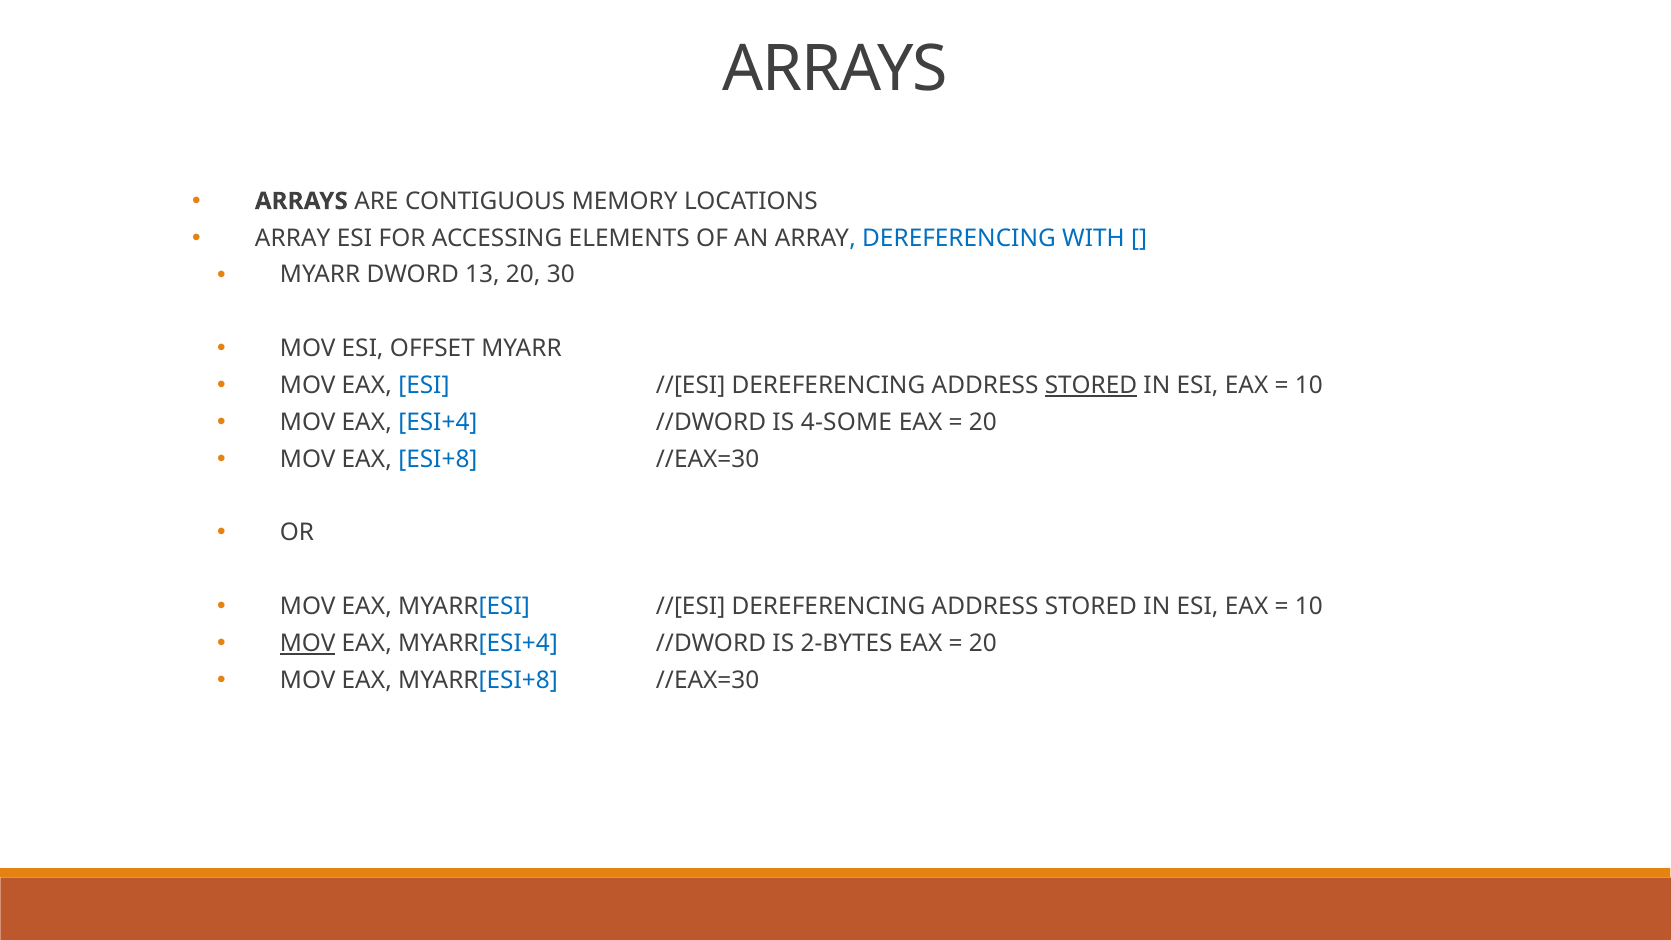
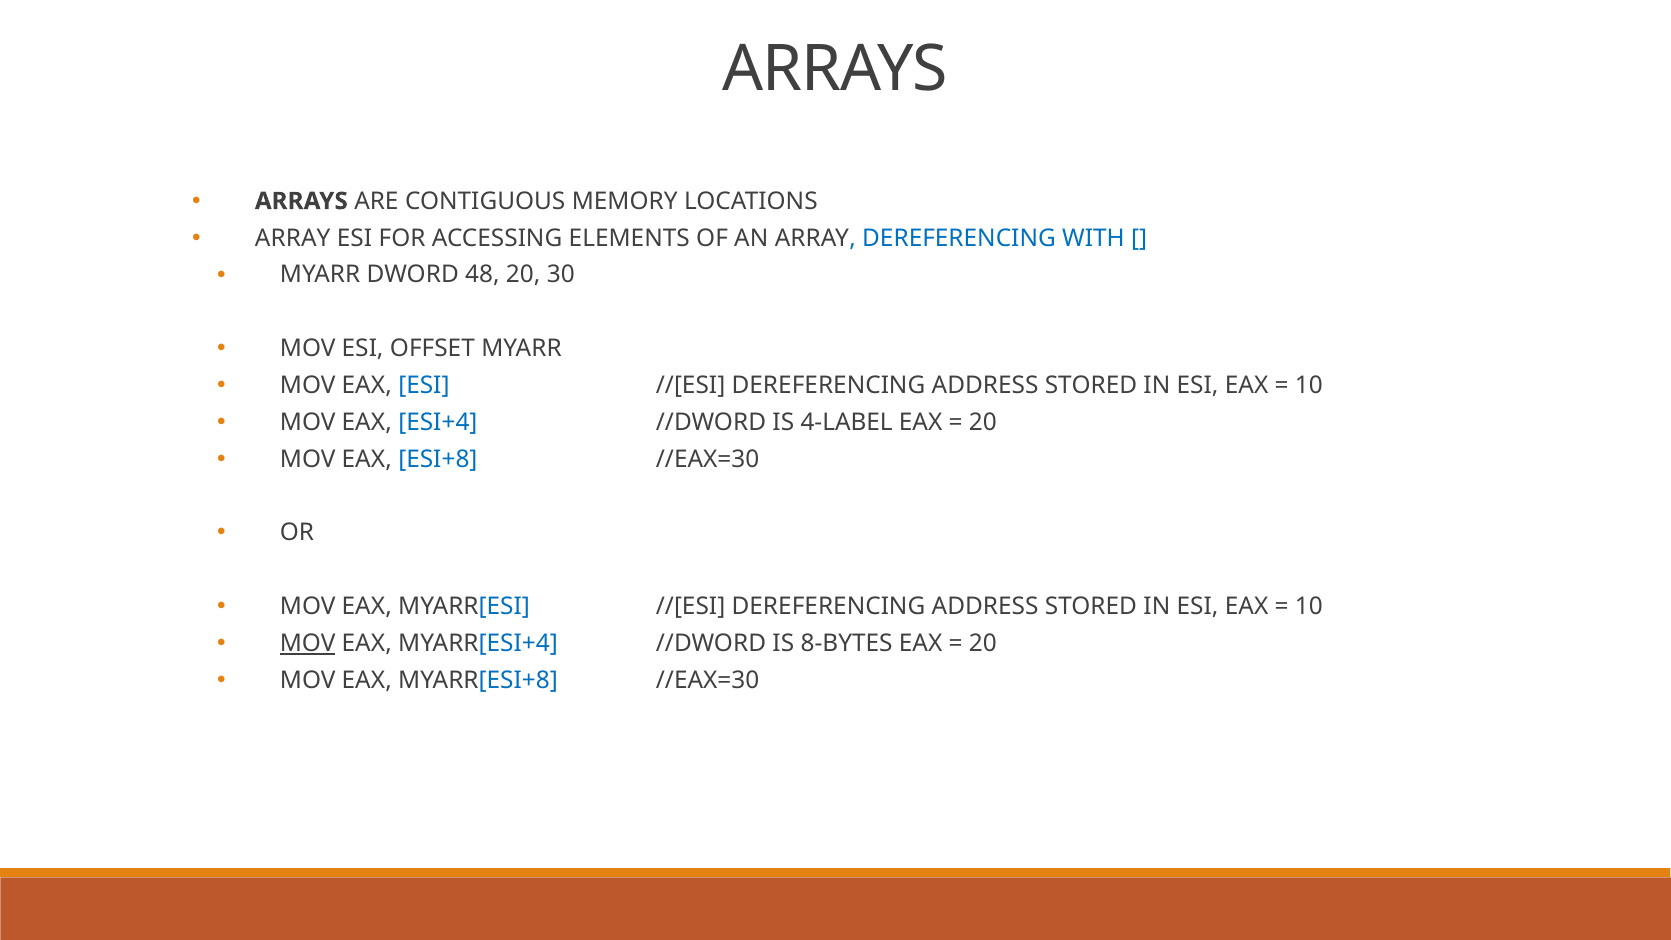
13: 13 -> 48
STORED at (1091, 385) underline: present -> none
4-SOME: 4-SOME -> 4-LABEL
2-BYTES: 2-BYTES -> 8-BYTES
